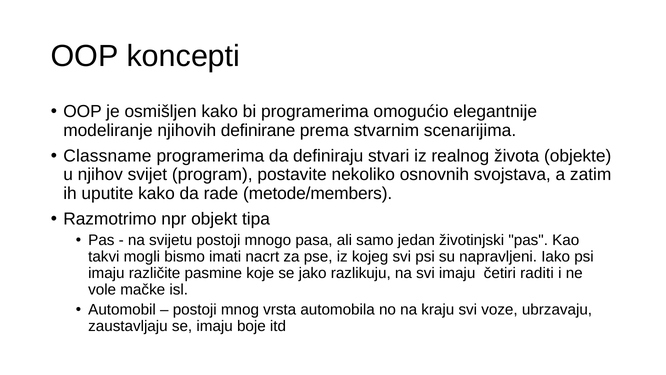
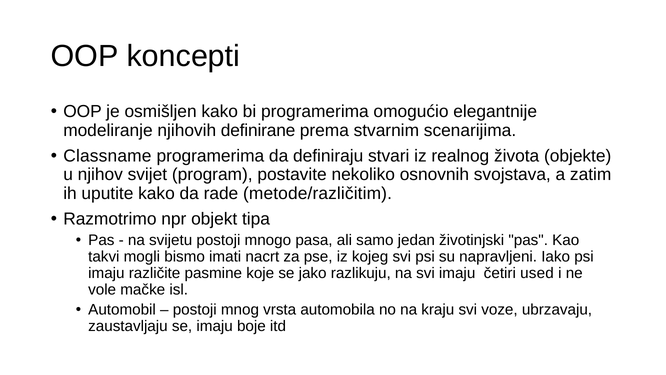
metode/members: metode/members -> metode/različitim
raditi: raditi -> used
